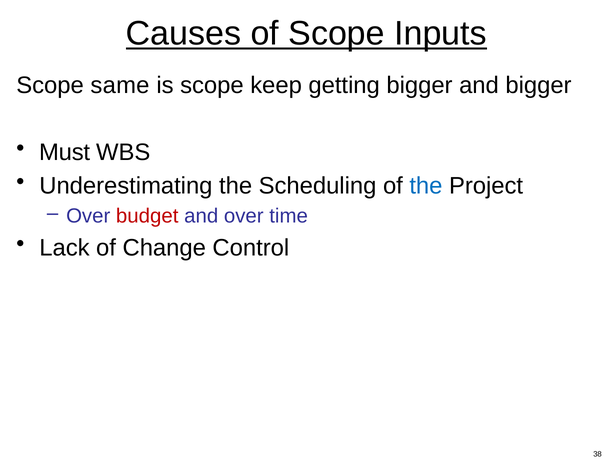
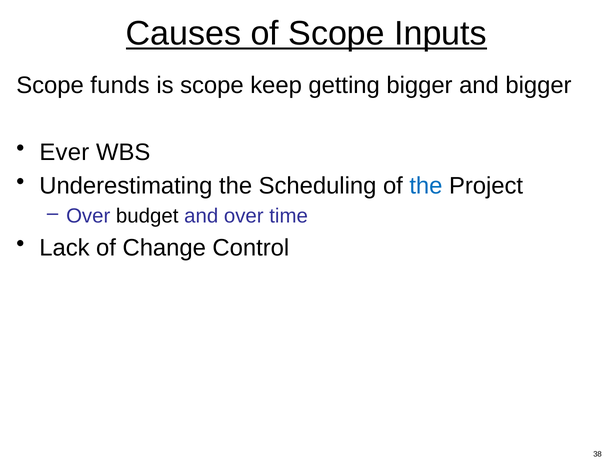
same: same -> funds
Must: Must -> Ever
budget colour: red -> black
